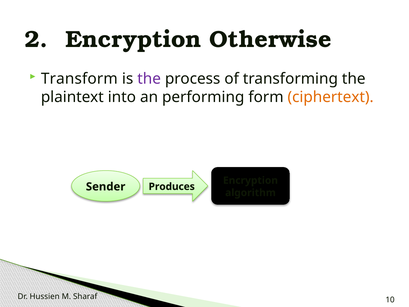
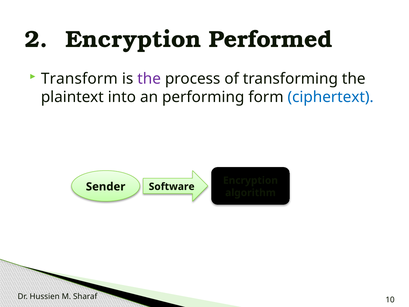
Otherwise: Otherwise -> Performed
ciphertext colour: orange -> blue
Produces: Produces -> Software
